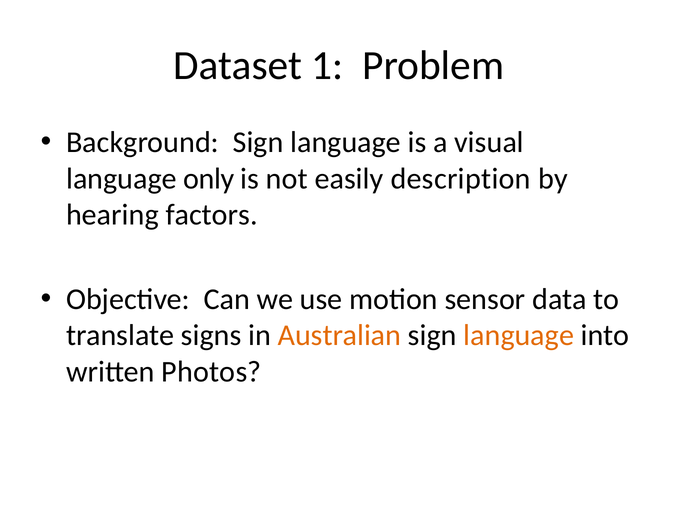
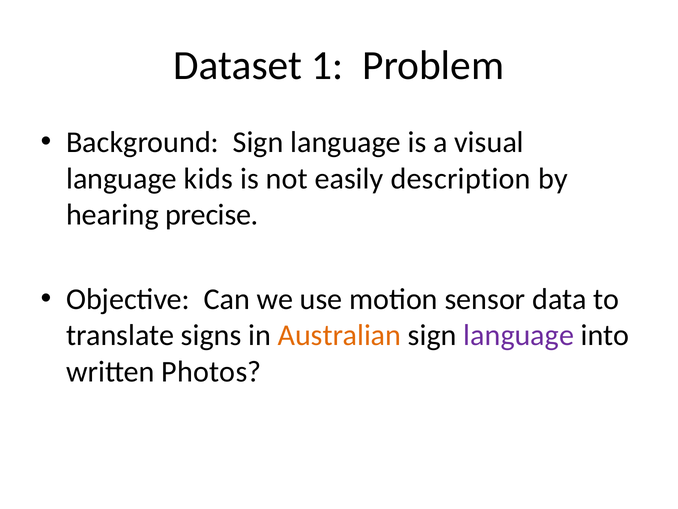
only: only -> kids
factors: factors -> precise
language at (519, 335) colour: orange -> purple
